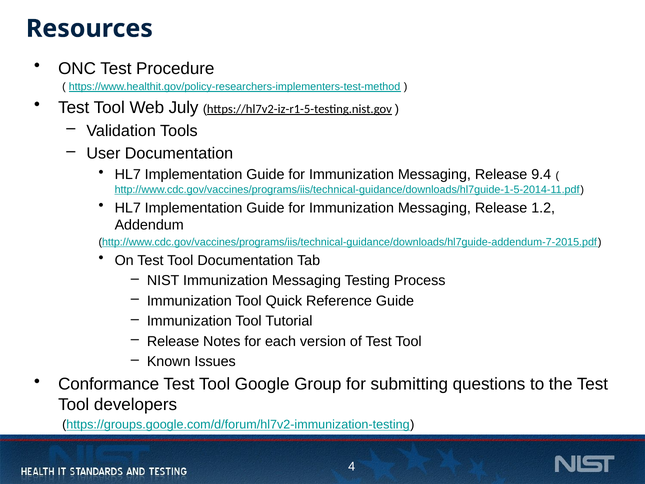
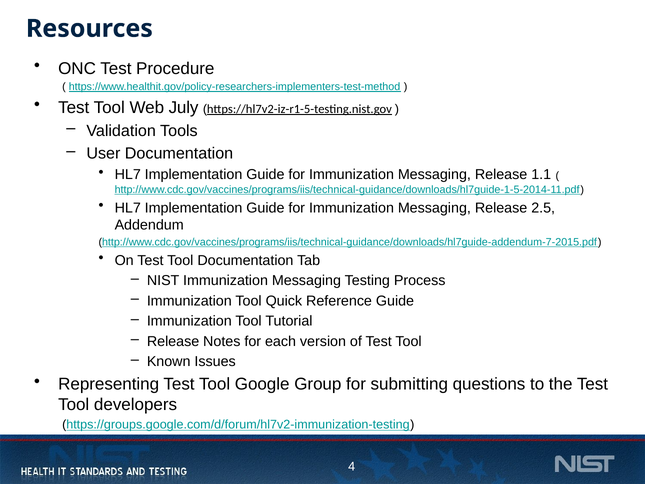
9.4: 9.4 -> 1.1
1.2: 1.2 -> 2.5
Conformance: Conformance -> Representing
